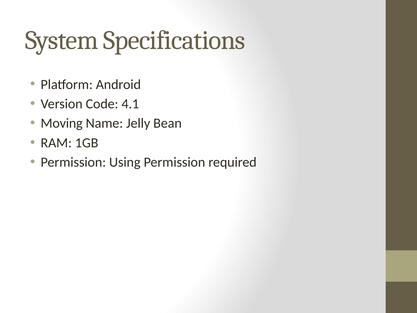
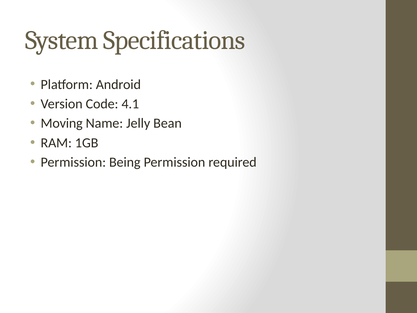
Using: Using -> Being
